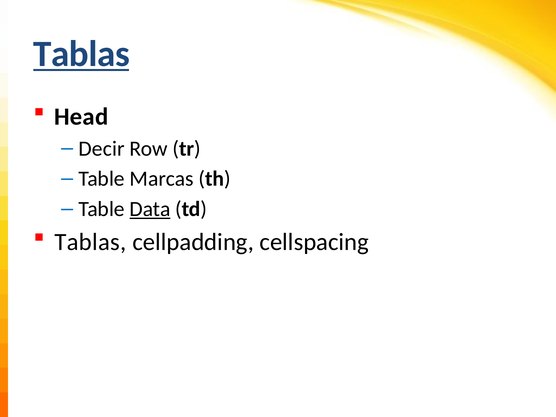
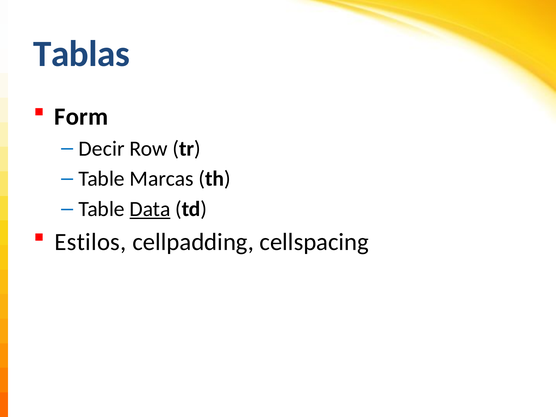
Tablas at (81, 54) underline: present -> none
Head: Head -> Form
Tablas at (90, 242): Tablas -> Estilos
